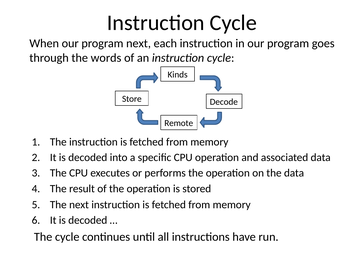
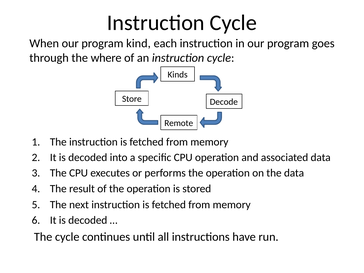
program next: next -> kind
words: words -> where
